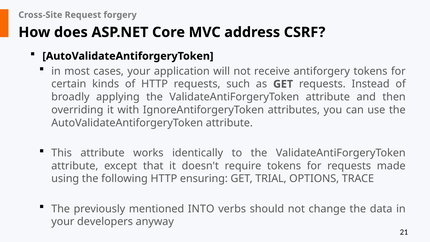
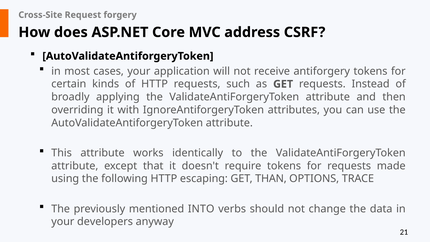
ensuring: ensuring -> escaping
TRIAL: TRIAL -> THAN
